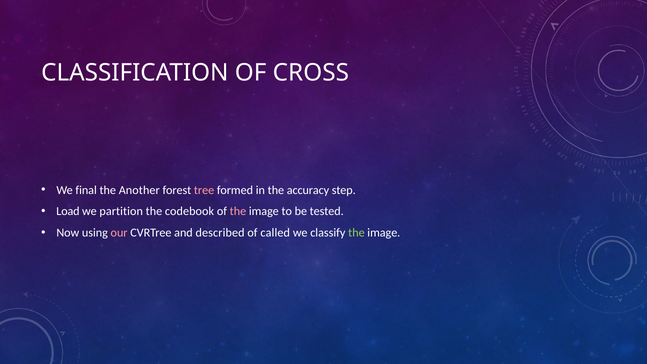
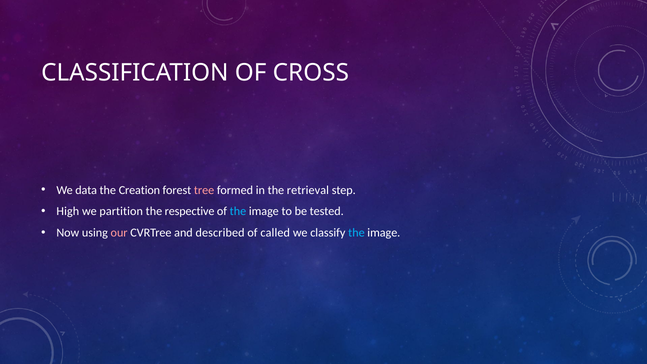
final: final -> data
Another: Another -> Creation
accuracy: accuracy -> retrieval
Load: Load -> High
codebook: codebook -> respective
the at (238, 211) colour: pink -> light blue
the at (356, 233) colour: light green -> light blue
